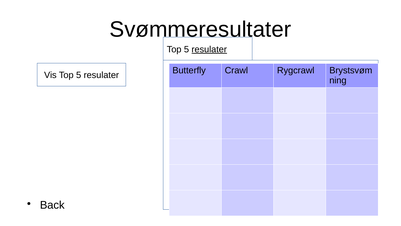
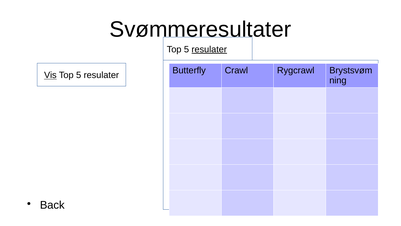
Vis underline: none -> present
